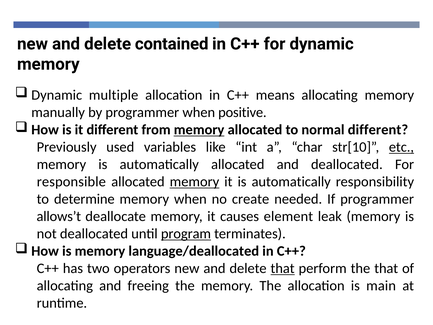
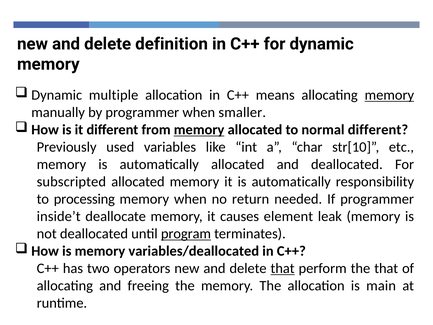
contained: contained -> definition
memory at (389, 95) underline: none -> present
positive: positive -> smaller
etc underline: present -> none
responsible: responsible -> subscripted
memory at (194, 182) underline: present -> none
determine: determine -> processing
create: create -> return
allows’t: allows’t -> inside’t
language/deallocated: language/deallocated -> variables/deallocated
